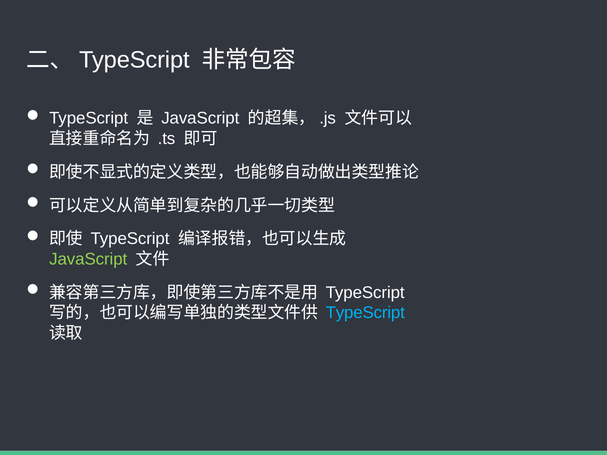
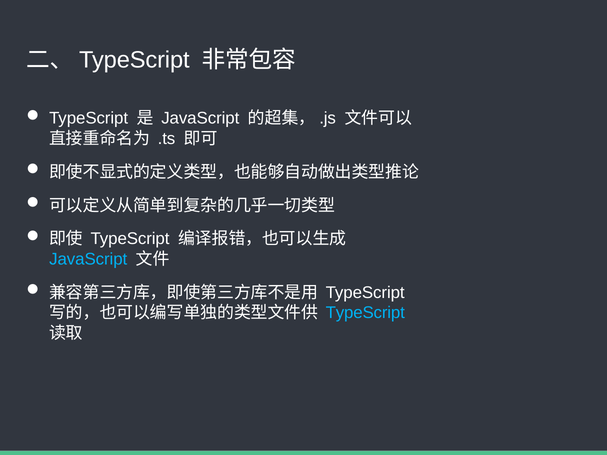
JavaScript at (88, 259) colour: light green -> light blue
